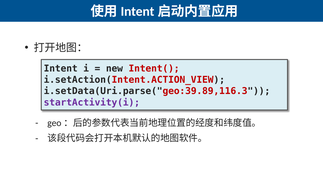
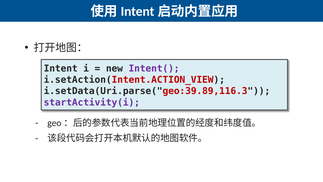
Intent( colour: red -> purple
